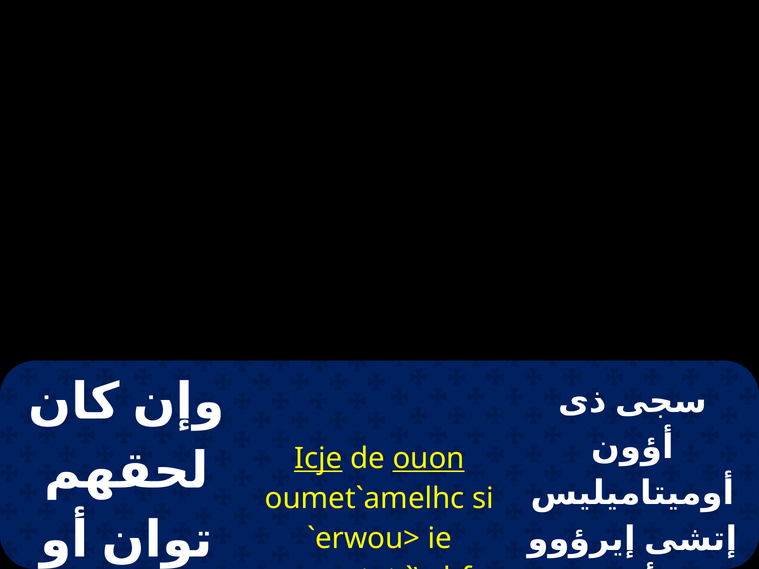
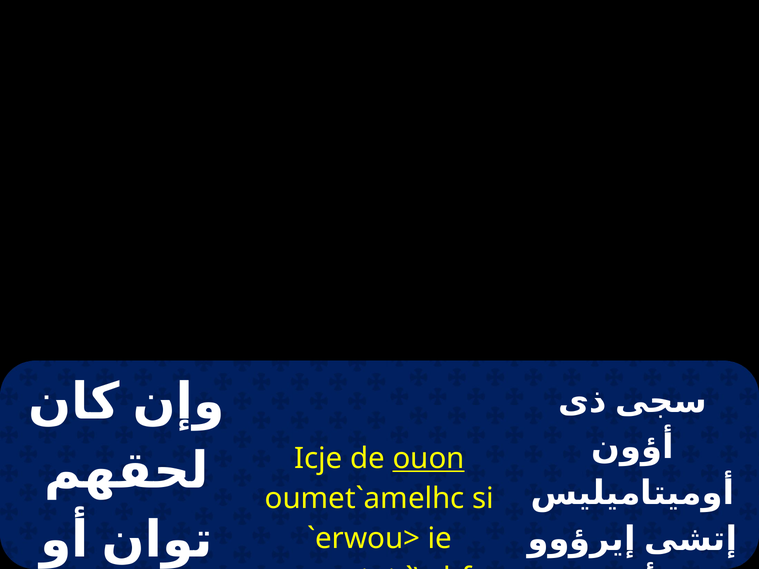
Icje underline: present -> none
